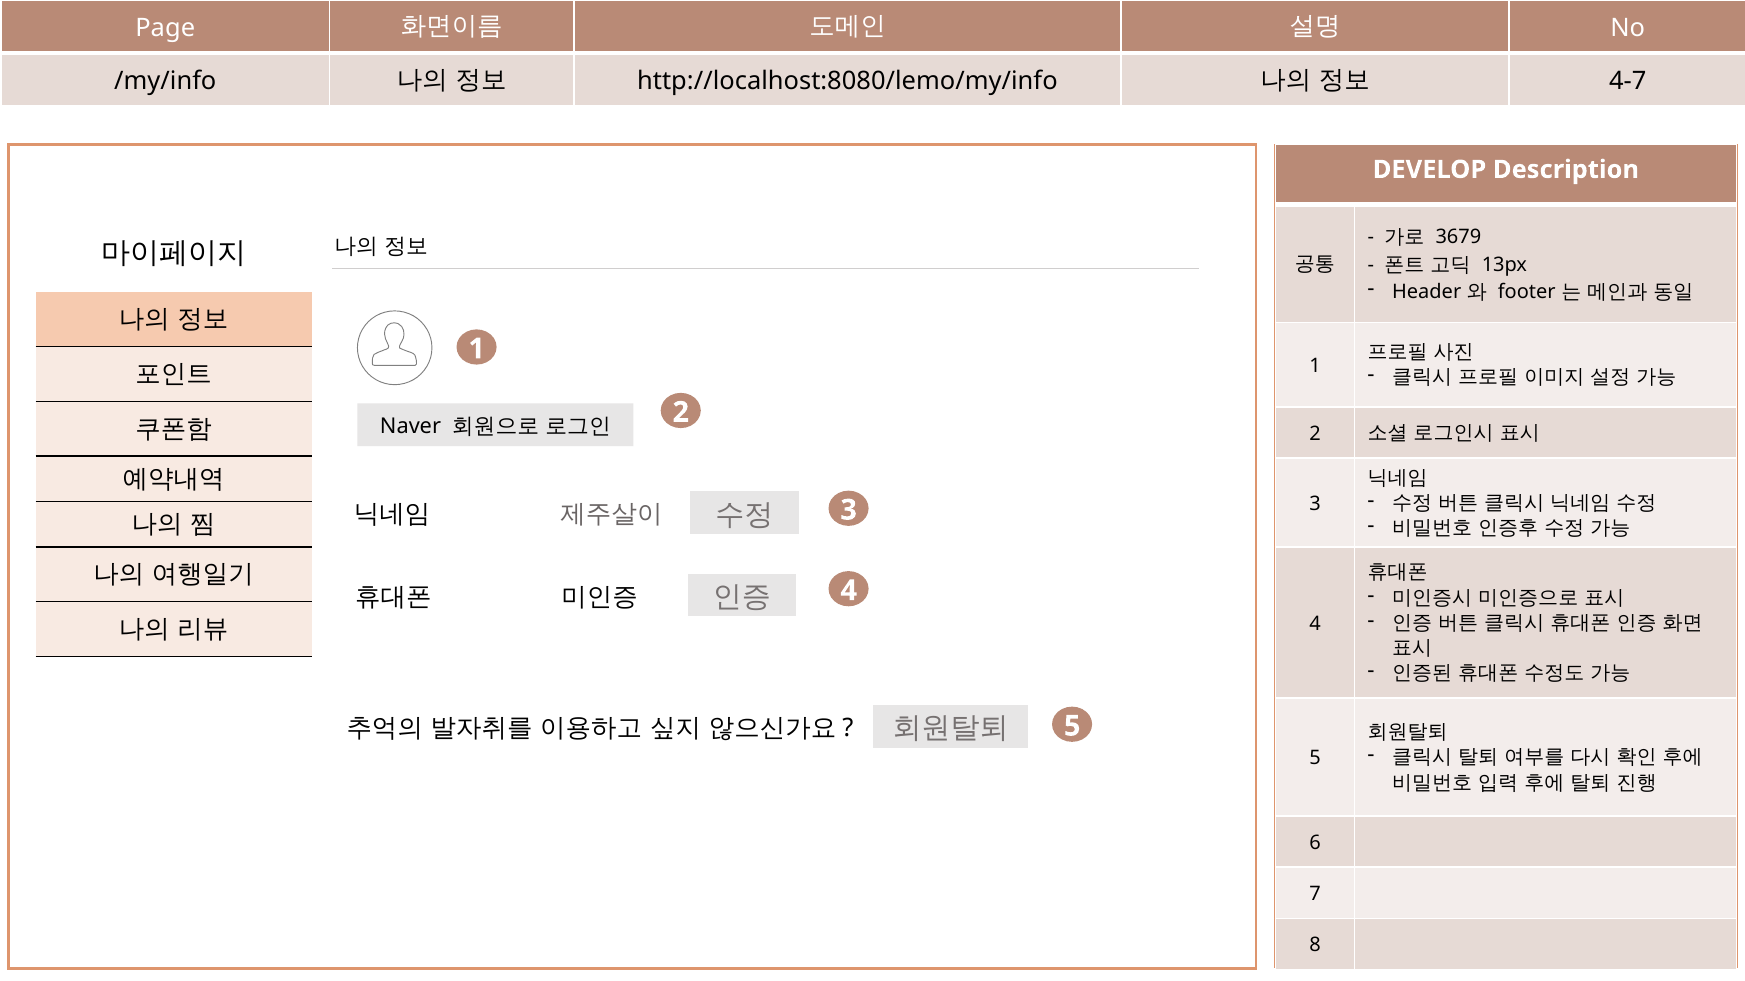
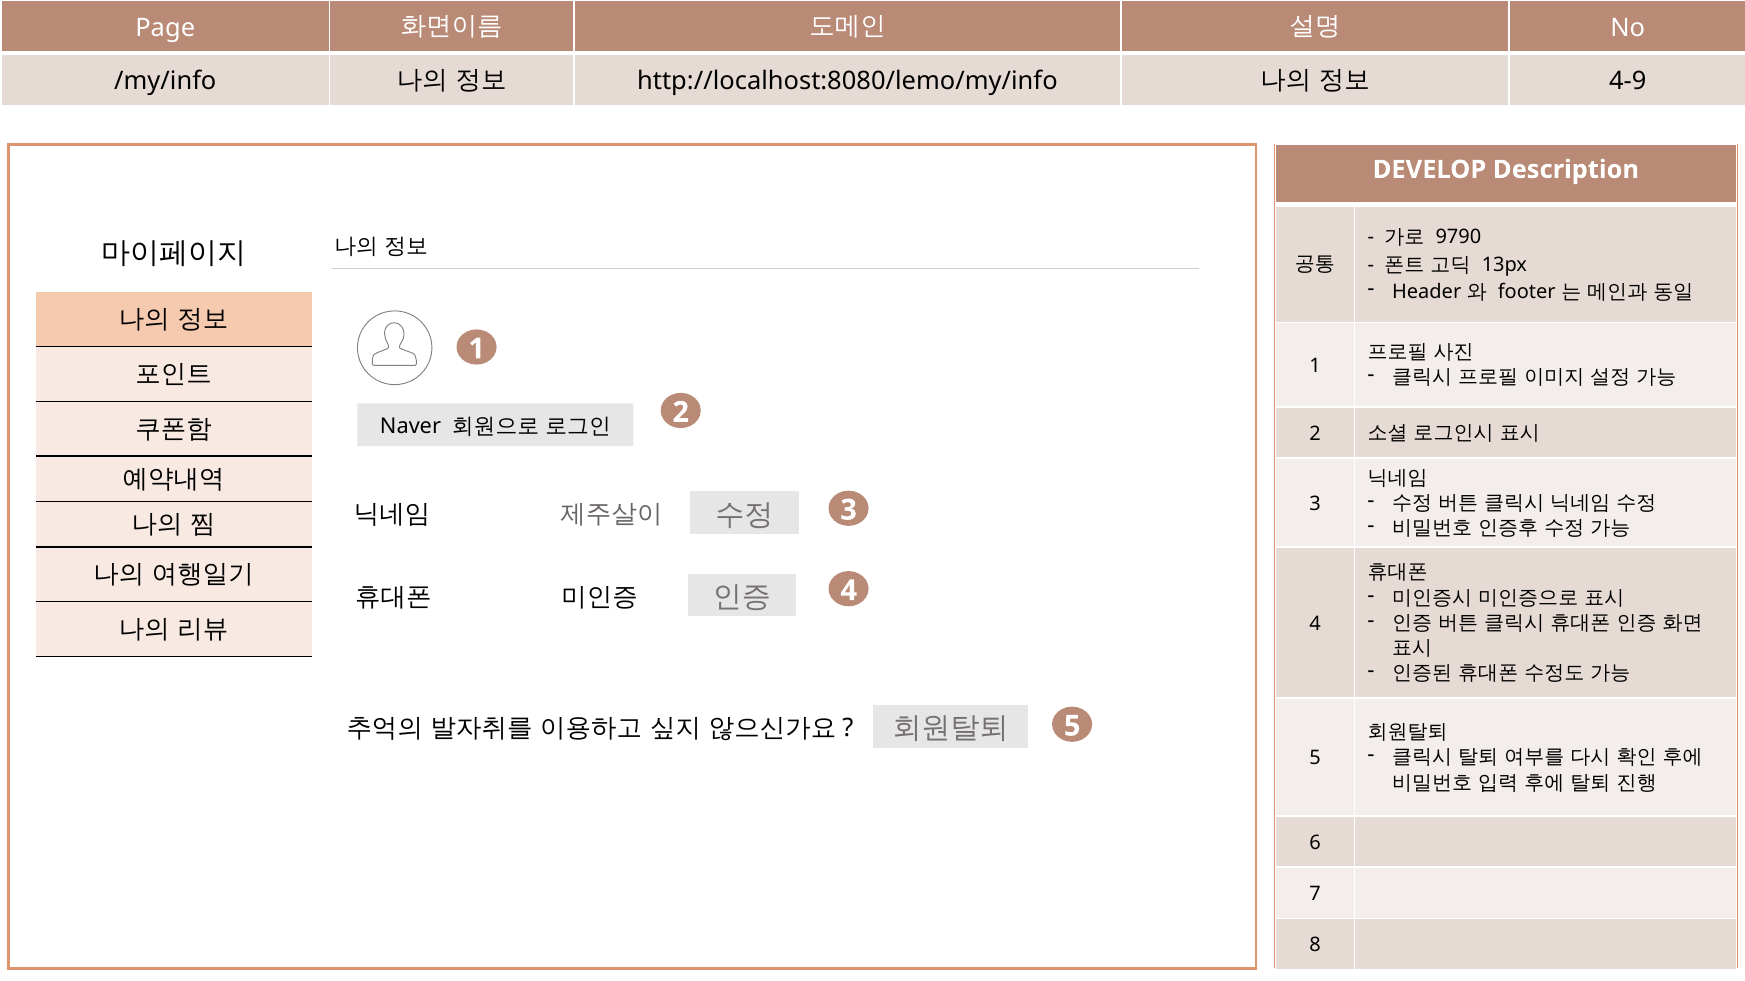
4-7: 4-7 -> 4-9
3679: 3679 -> 9790
